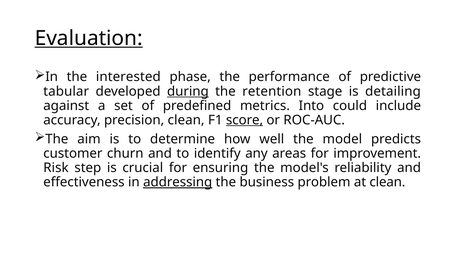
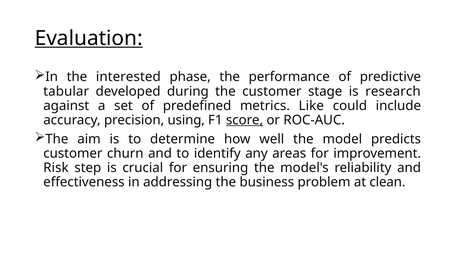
during underline: present -> none
the retention: retention -> customer
detailing: detailing -> research
Into: Into -> Like
precision clean: clean -> using
addressing underline: present -> none
